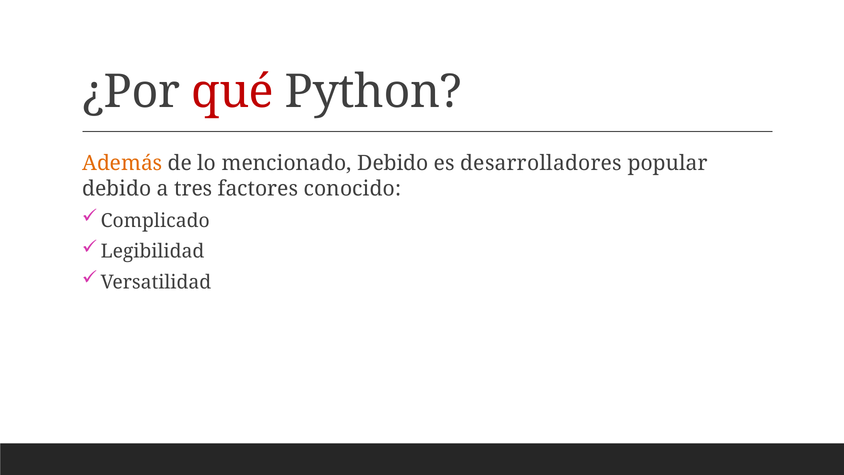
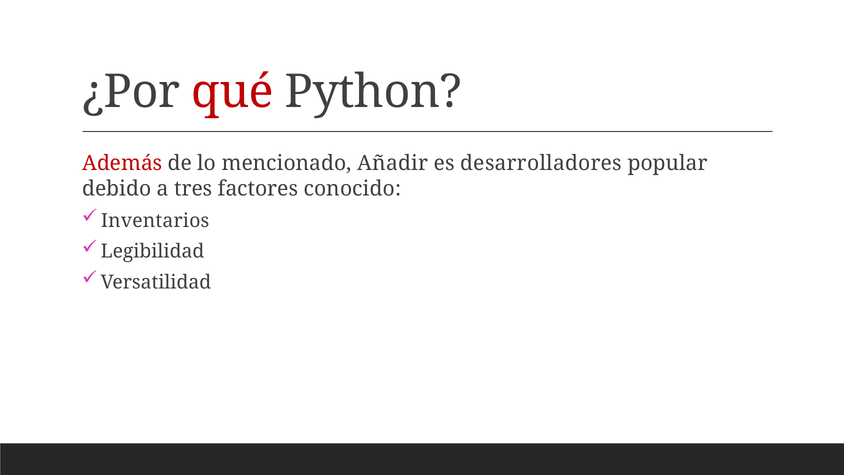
Además colour: orange -> red
mencionado Debido: Debido -> Añadir
Complicado: Complicado -> Inventarios
